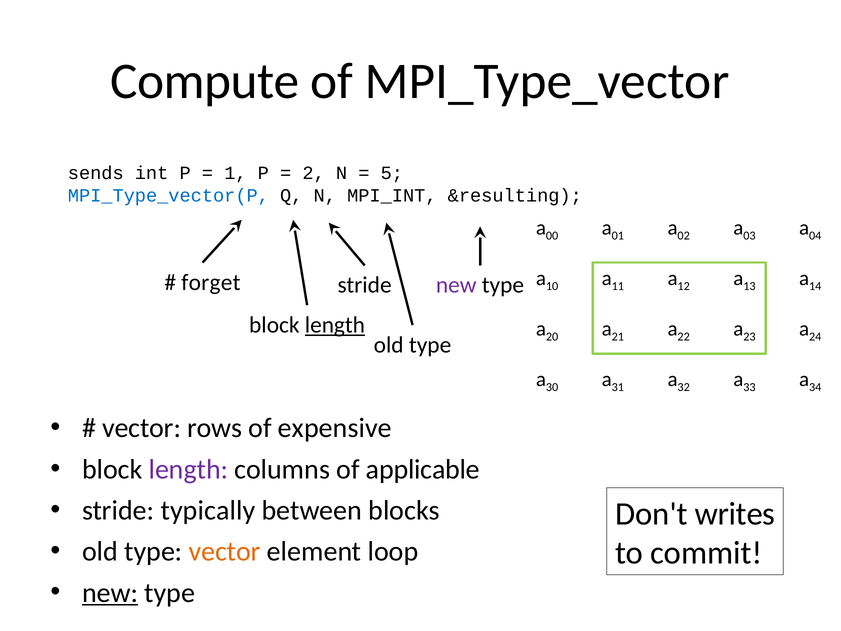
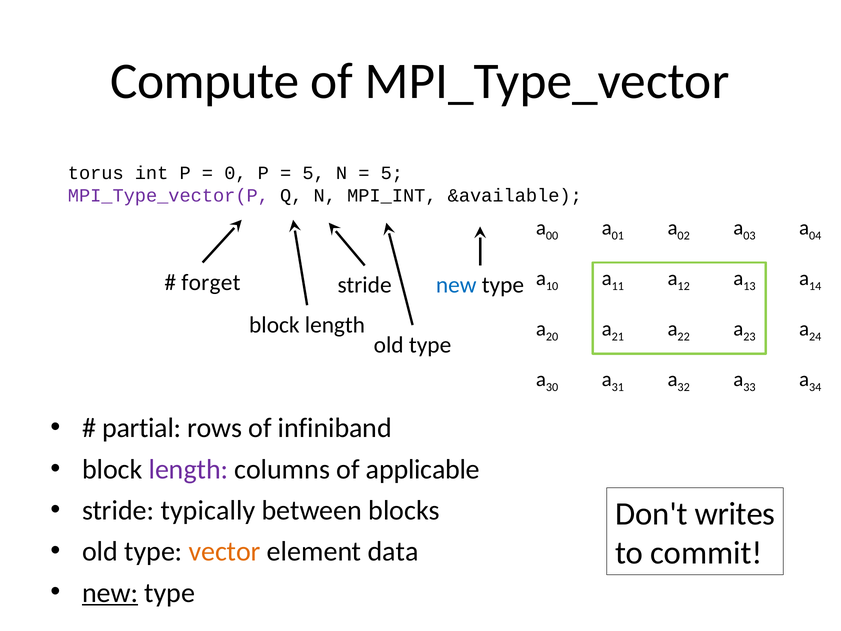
sends: sends -> torus
1: 1 -> 0
2 at (314, 173): 2 -> 5
MPI_Type_vector(P colour: blue -> purple
&resulting: &resulting -> &available
new at (456, 285) colour: purple -> blue
length at (335, 325) underline: present -> none
vector at (142, 428): vector -> partial
expensive: expensive -> infiniband
loop: loop -> data
